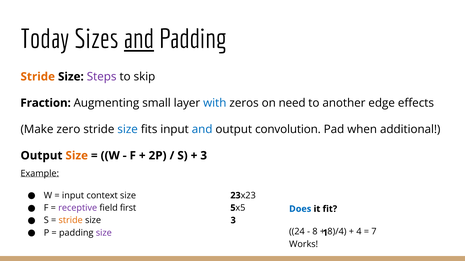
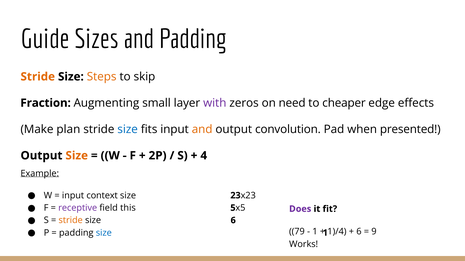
Today: Today -> Guide
and at (139, 39) underline: present -> none
Steps colour: purple -> orange
with colour: blue -> purple
another: another -> cheaper
zero: zero -> plan
and at (202, 130) colour: blue -> orange
additional: additional -> presented
3 at (204, 156): 3 -> 4
first: first -> this
Does colour: blue -> purple
size 3: 3 -> 6
24: 24 -> 79
8 at (315, 232): 8 -> 1
8)/4: 8)/4 -> 1)/4
4 at (359, 232): 4 -> 6
7: 7 -> 9
size at (104, 233) colour: purple -> blue
